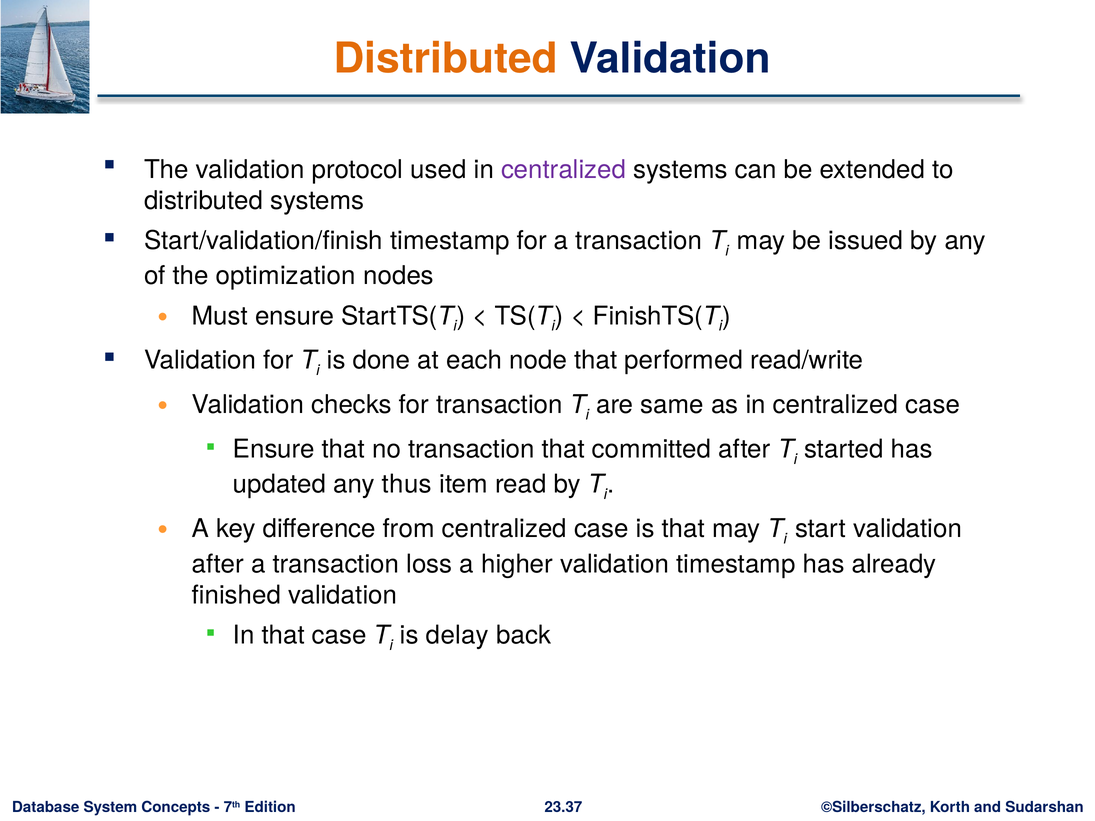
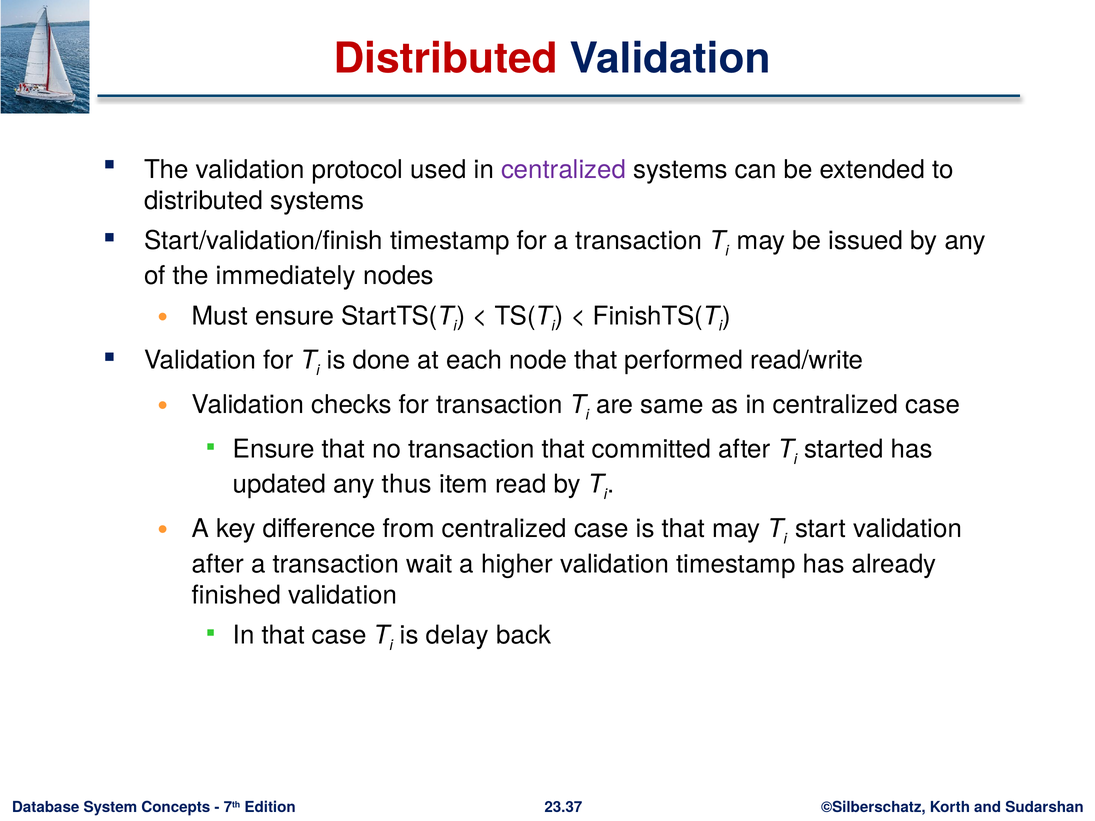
Distributed at (446, 59) colour: orange -> red
optimization: optimization -> immediately
loss: loss -> wait
